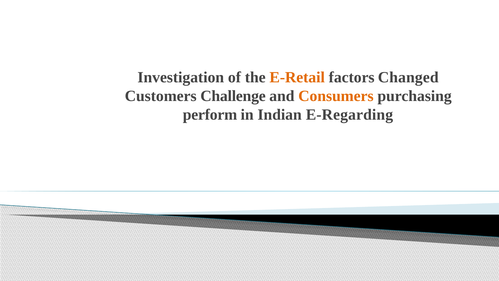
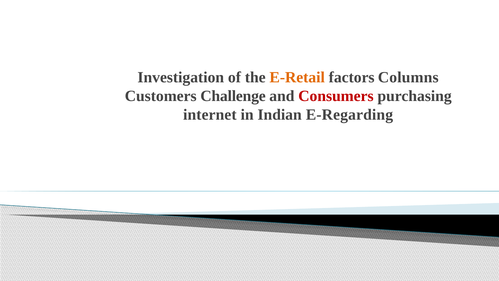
Changed: Changed -> Columns
Consumers colour: orange -> red
perform: perform -> internet
